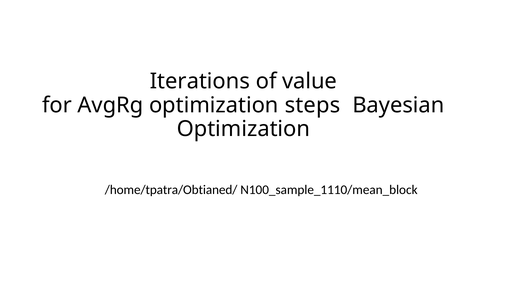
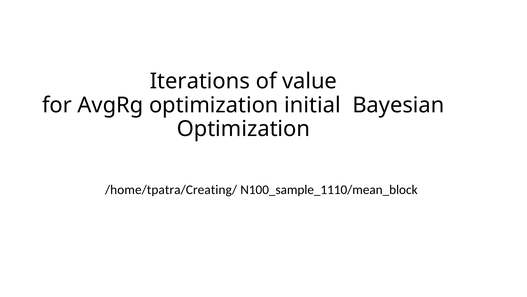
steps: steps -> initial
/home/tpatra/Obtianed/: /home/tpatra/Obtianed/ -> /home/tpatra/Creating/
